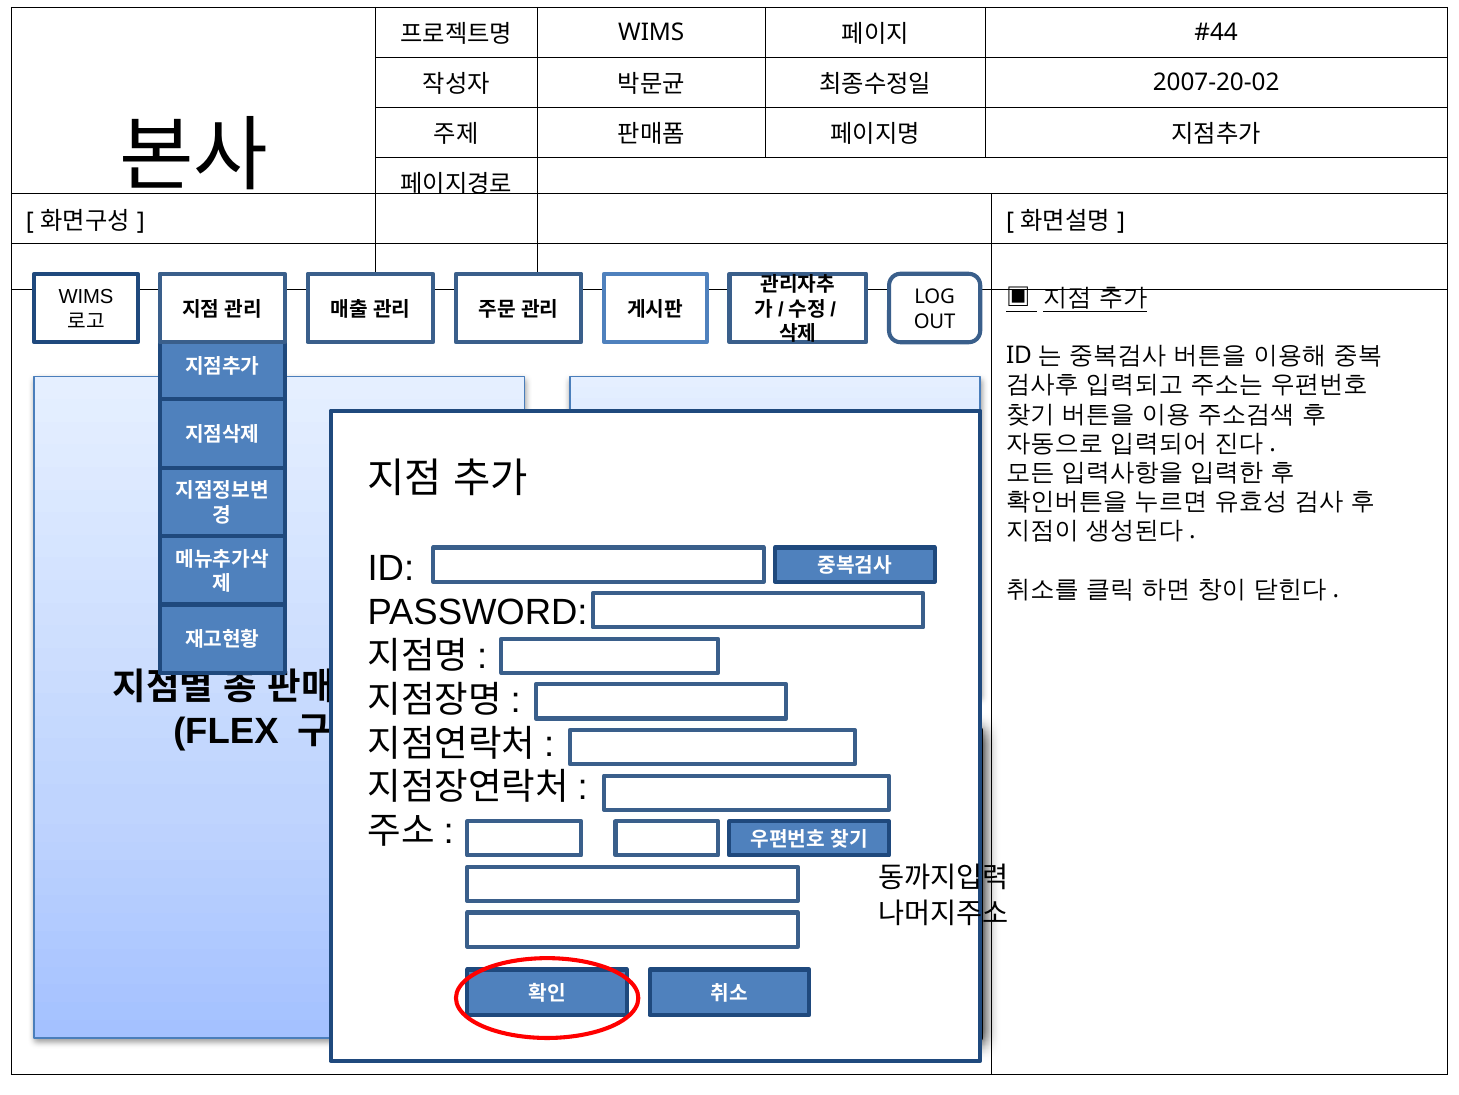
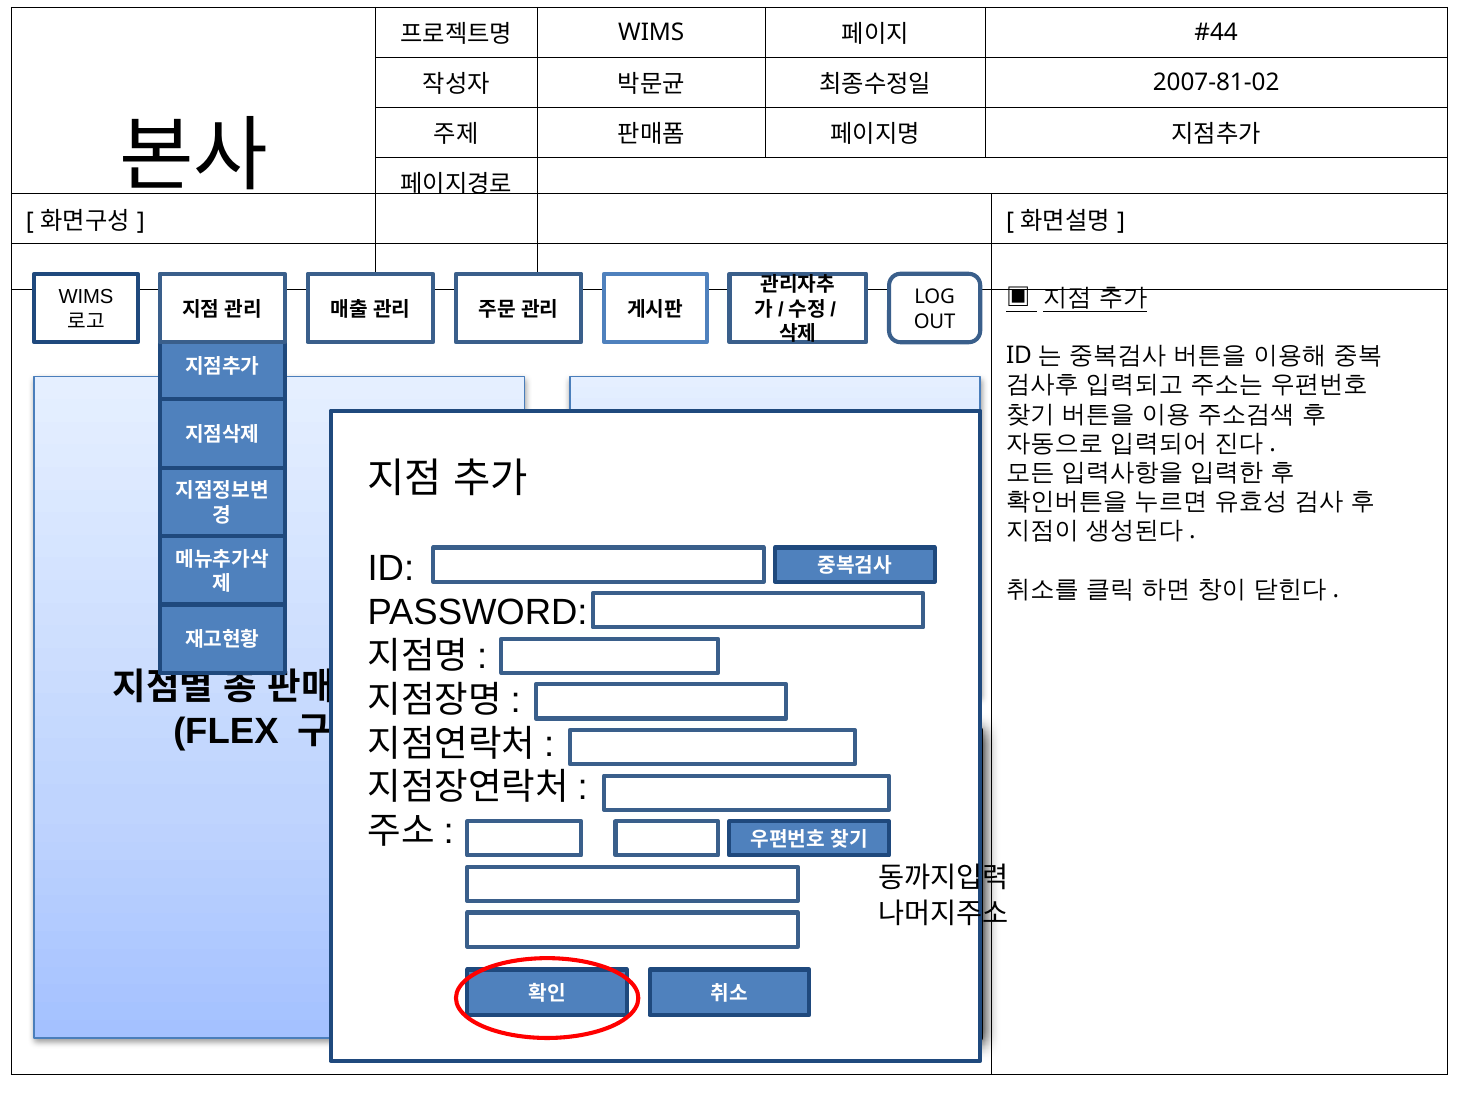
2007-20-02: 2007-20-02 -> 2007-81-02
